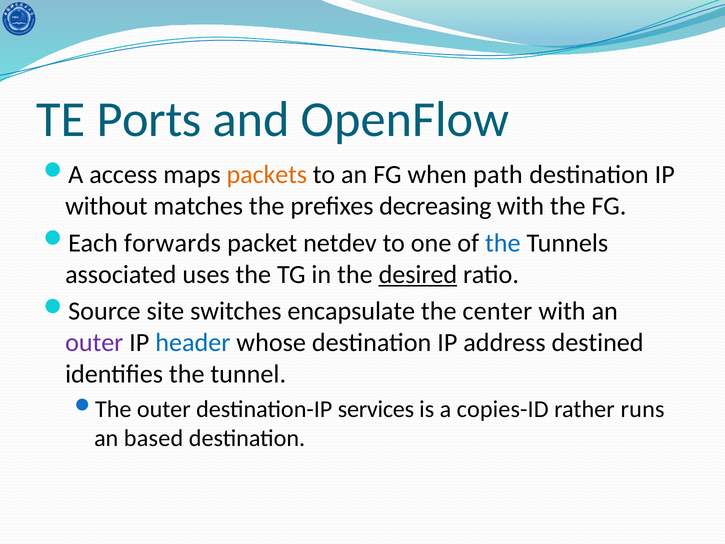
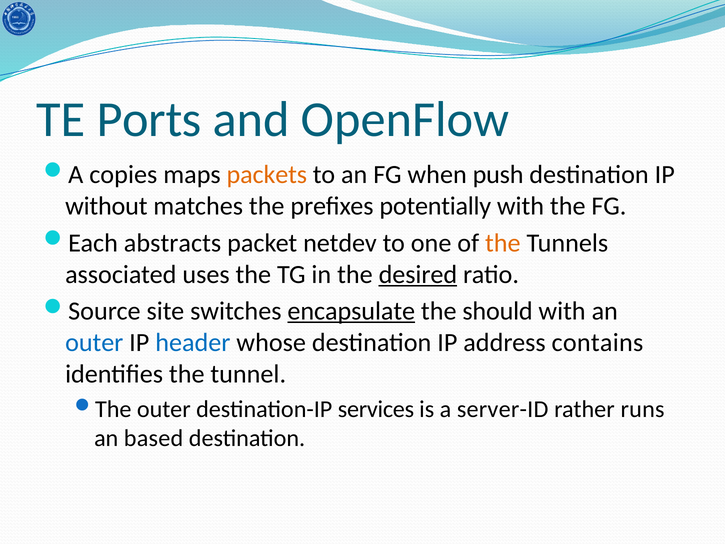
access: access -> copies
path: path -> push
decreasing: decreasing -> potentially
forwards: forwards -> abstracts
the at (503, 243) colour: blue -> orange
encapsulate underline: none -> present
center: center -> should
outer at (94, 342) colour: purple -> blue
destined: destined -> contains
copies-ID: copies-ID -> server-ID
